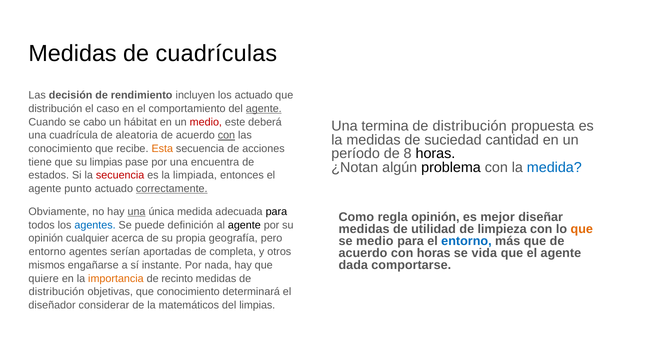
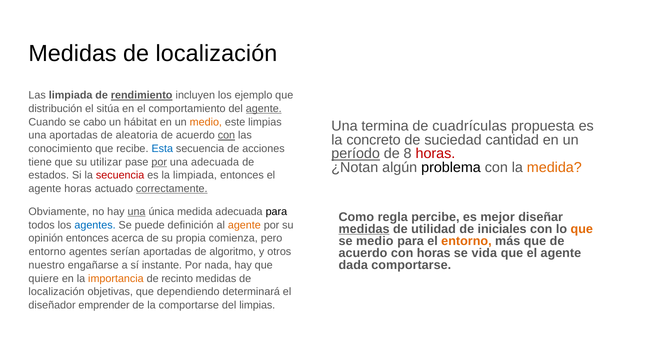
cuadrículas at (216, 54): cuadrículas -> localización
Las decisión: decisión -> limpiada
rendimiento underline: none -> present
los actuado: actuado -> ejemplo
caso: caso -> sitúa
medio at (206, 122) colour: red -> orange
este deberá: deberá -> limpias
distribución at (470, 126): distribución -> cuadrículas
una cuadrícula: cuadrícula -> aportadas
la medidas: medidas -> concreto
Esta colour: orange -> blue
período underline: none -> present
horas at (435, 154) colour: black -> red
su limpias: limpias -> utilizar
por at (159, 162) underline: none -> present
una encuentra: encuentra -> adecuada
medida at (554, 168) colour: blue -> orange
agente punto: punto -> horas
regla opinión: opinión -> percibe
agente at (244, 225) colour: black -> orange
medidas at (364, 229) underline: none -> present
limpieza: limpieza -> iniciales
opinión cualquier: cualquier -> entonces
geografía: geografía -> comienza
entorno at (466, 241) colour: blue -> orange
completa: completa -> algoritmo
mismos: mismos -> nuestro
distribución at (56, 292): distribución -> localización
que conocimiento: conocimiento -> dependiendo
considerar: considerar -> emprender
la matemáticos: matemáticos -> comportarse
